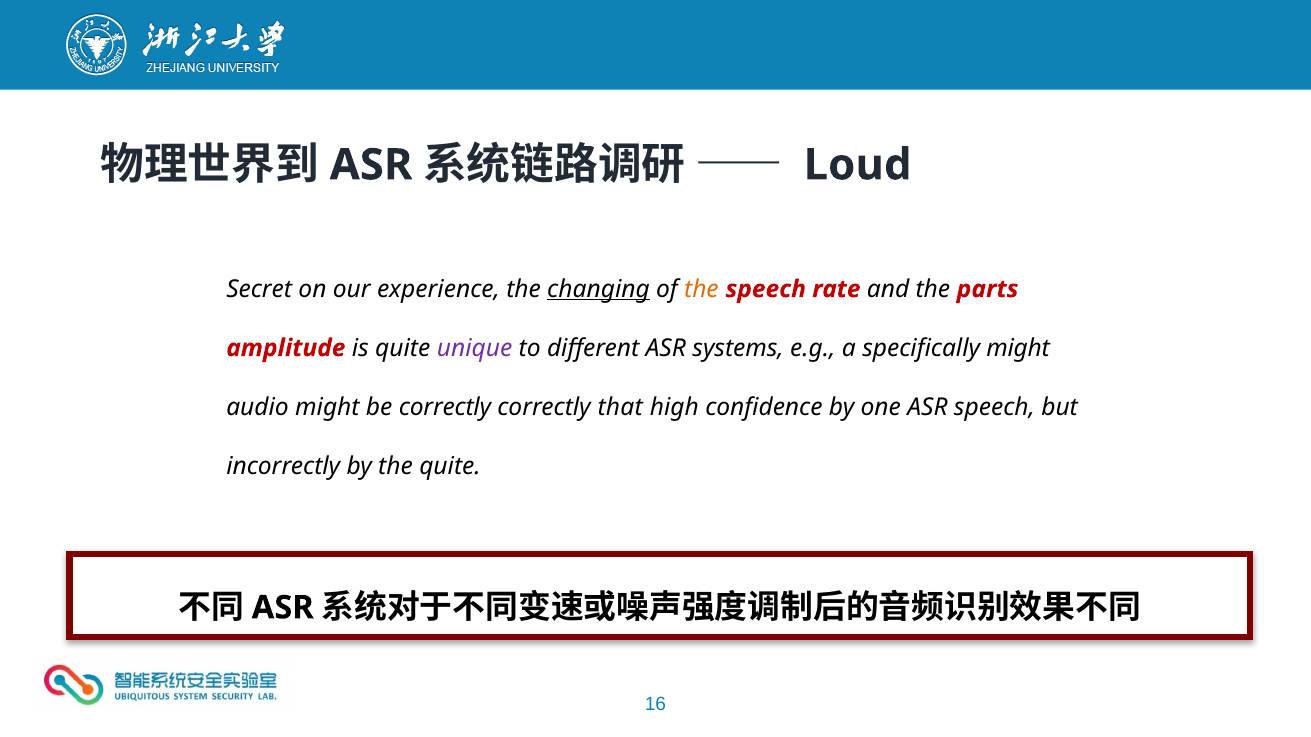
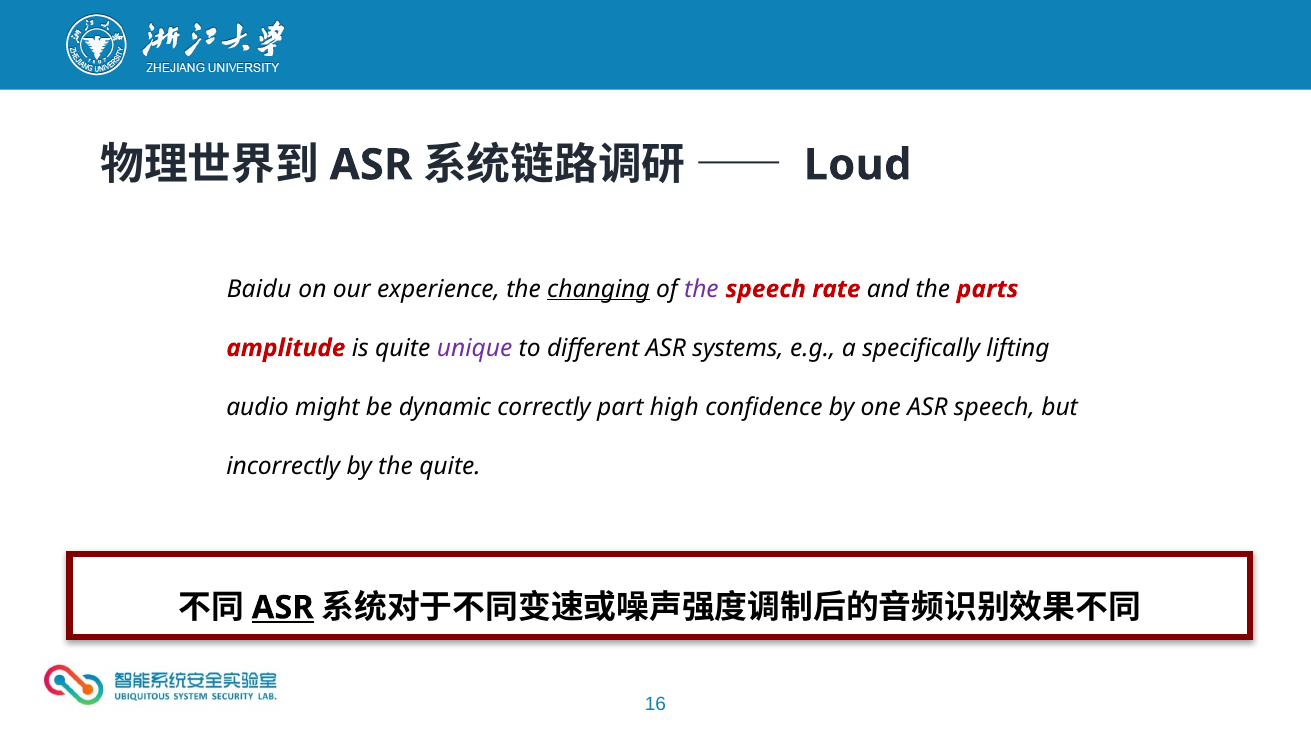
Secret: Secret -> Baidu
the at (701, 289) colour: orange -> purple
specifically might: might -> lifting
be correctly: correctly -> dynamic
that: that -> part
ASR at (283, 608) underline: none -> present
